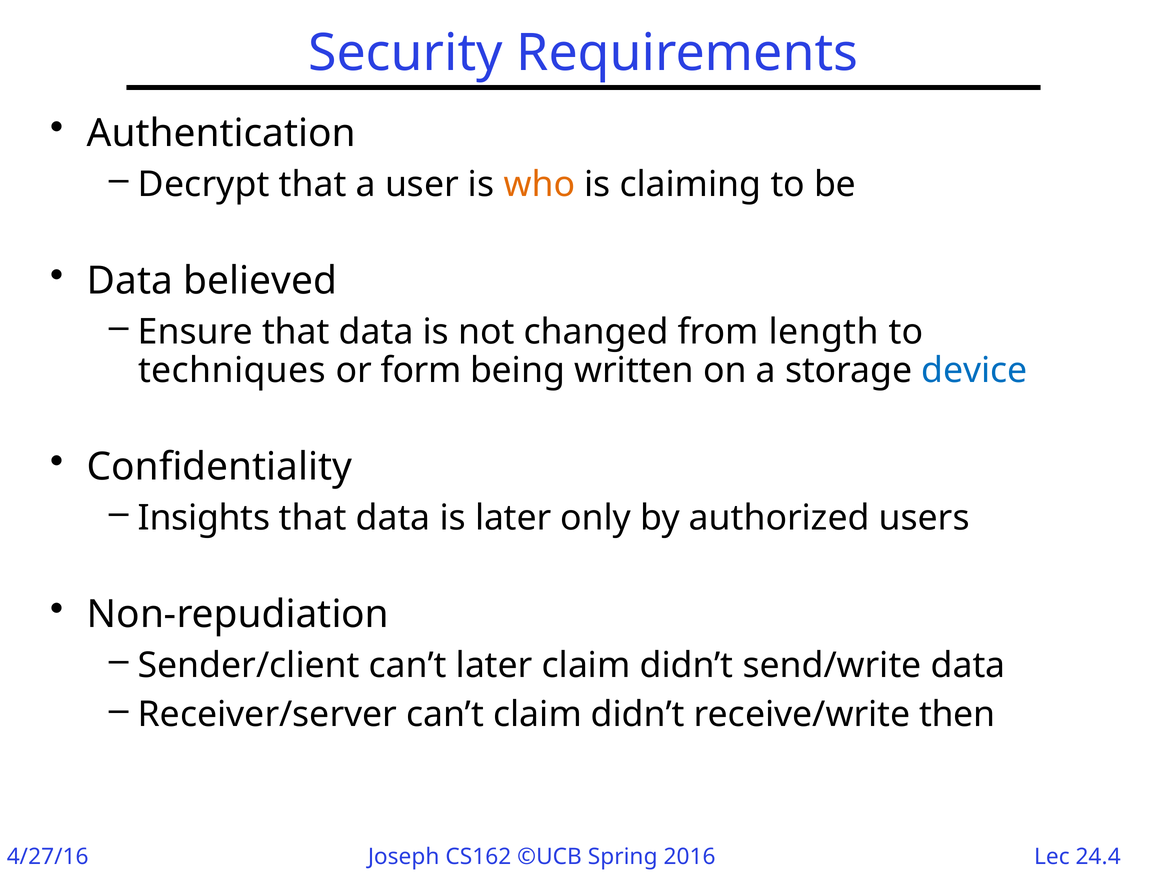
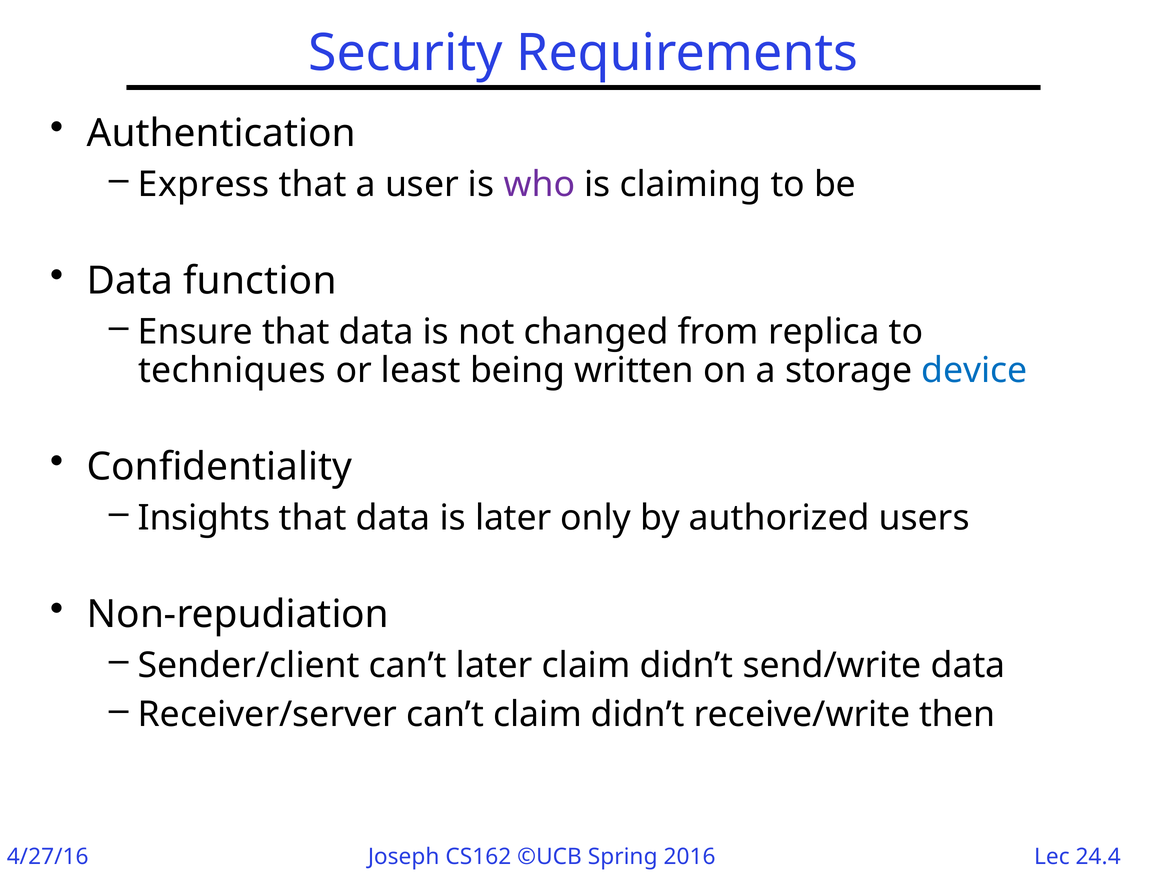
Decrypt: Decrypt -> Express
who colour: orange -> purple
believed: believed -> function
length: length -> replica
form: form -> least
